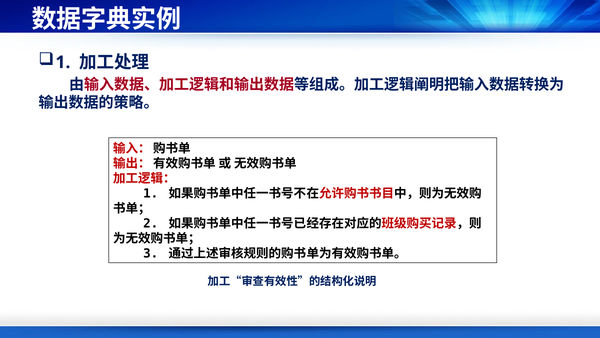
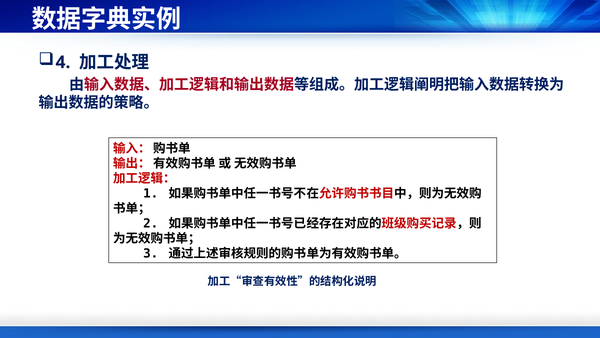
1 at (63, 62): 1 -> 4
